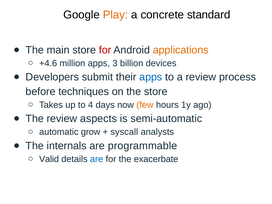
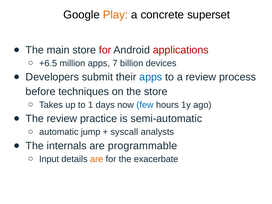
standard: standard -> superset
applications colour: orange -> red
+4.6: +4.6 -> +6.5
3: 3 -> 7
4: 4 -> 1
few colour: orange -> blue
aspects: aspects -> practice
grow: grow -> jump
Valid: Valid -> Input
are at (97, 159) colour: blue -> orange
